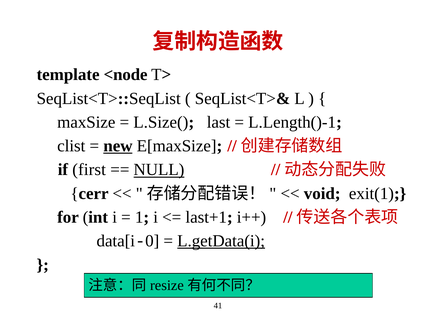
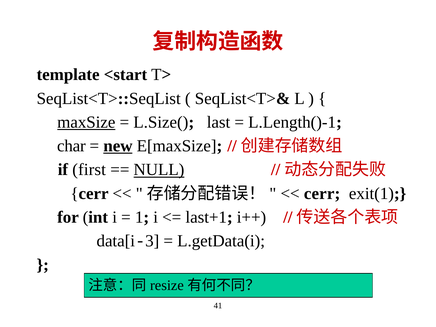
<node: <node -> <start
maxSize underline: none -> present
clist: clist -> char
void at (322, 193): void -> cerr
0: 0 -> 3
L.getData(i underline: present -> none
